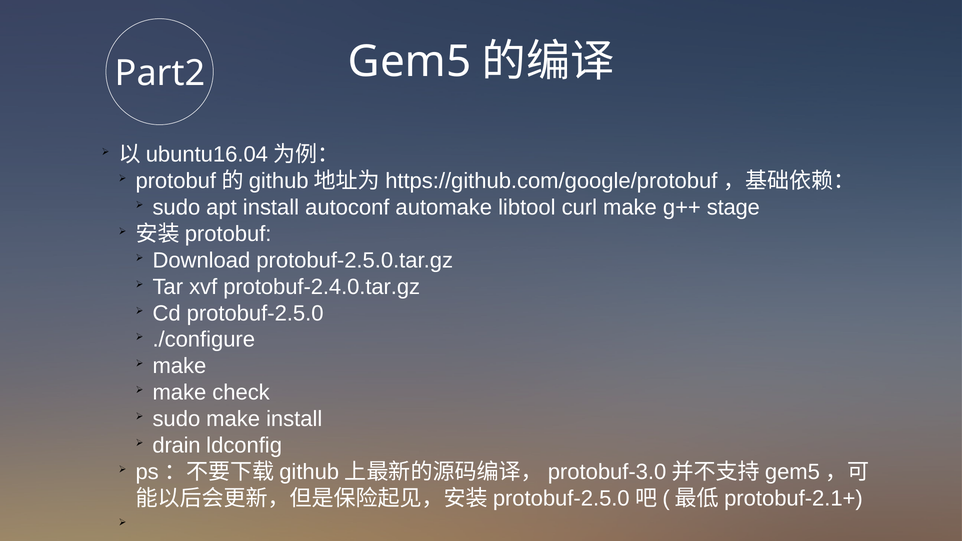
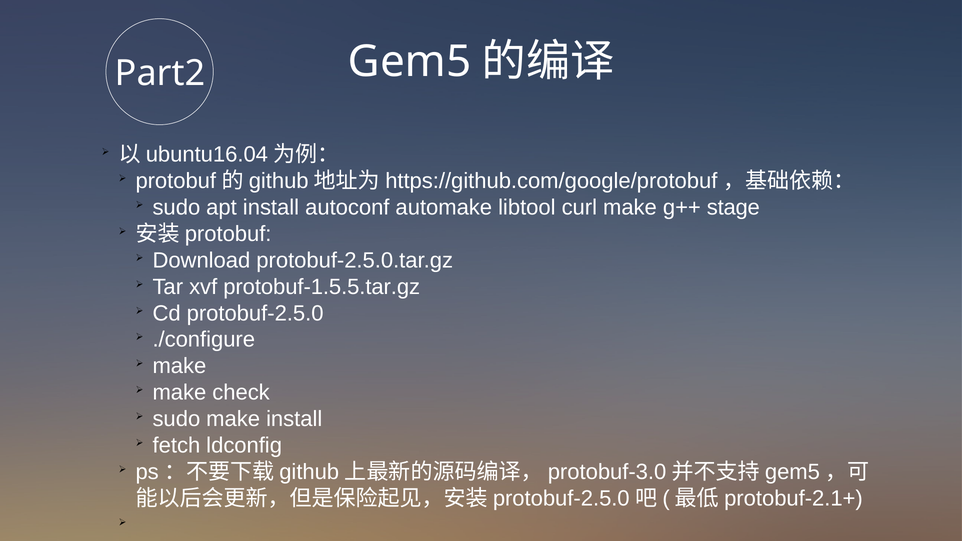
protobuf-2.4.0.tar.gz: protobuf-2.4.0.tar.gz -> protobuf-1.5.5.tar.gz
drain: drain -> fetch
